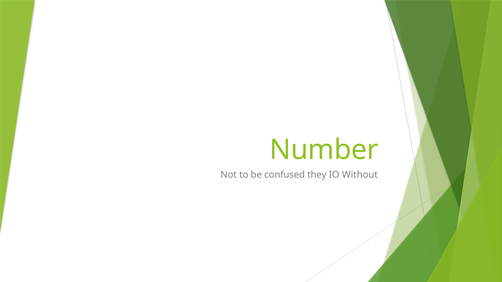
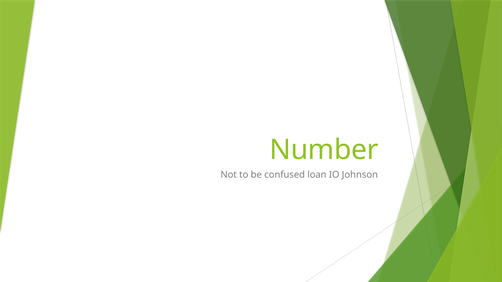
they: they -> loan
Without: Without -> Johnson
